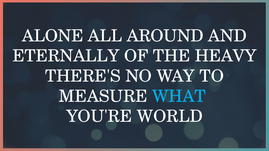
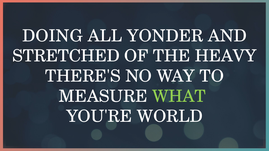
ALONE: ALONE -> DOING
AROUND: AROUND -> YONDER
ETERNALLY: ETERNALLY -> STRETCHED
WHAT colour: light blue -> light green
